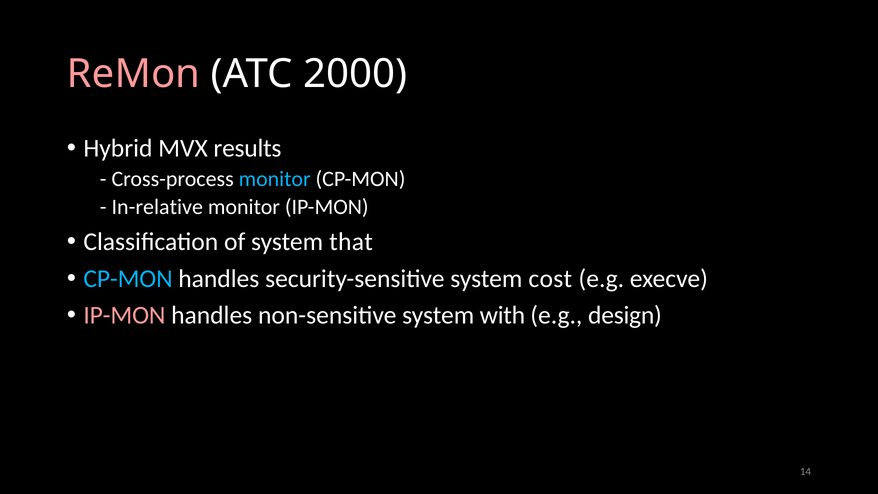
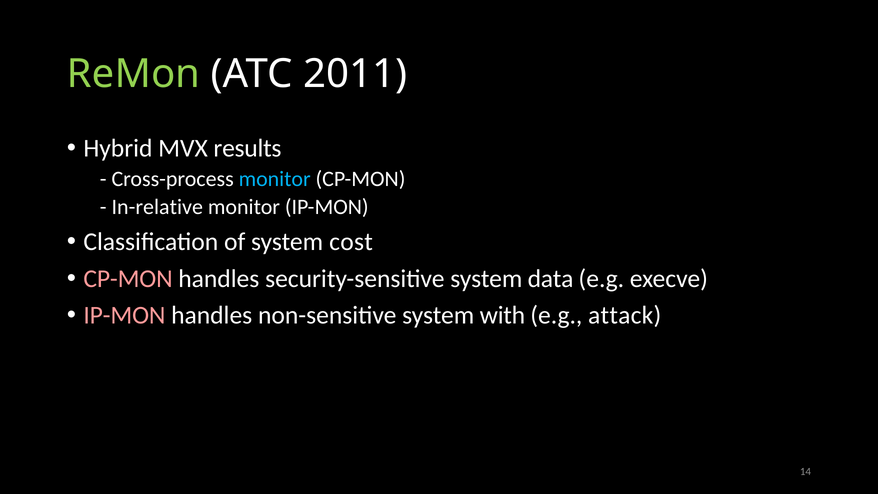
ReMon colour: pink -> light green
2000: 2000 -> 2011
that: that -> cost
CP-MON at (128, 279) colour: light blue -> pink
cost: cost -> data
design: design -> attack
